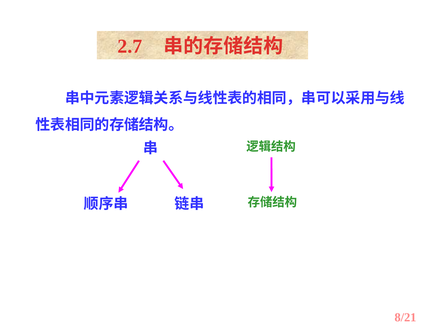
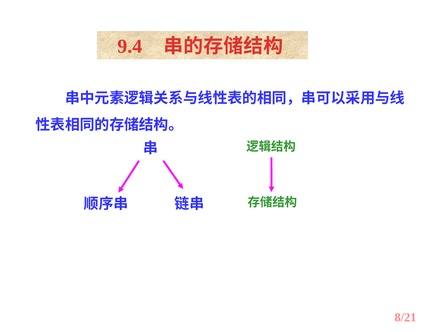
2.7: 2.7 -> 9.4
